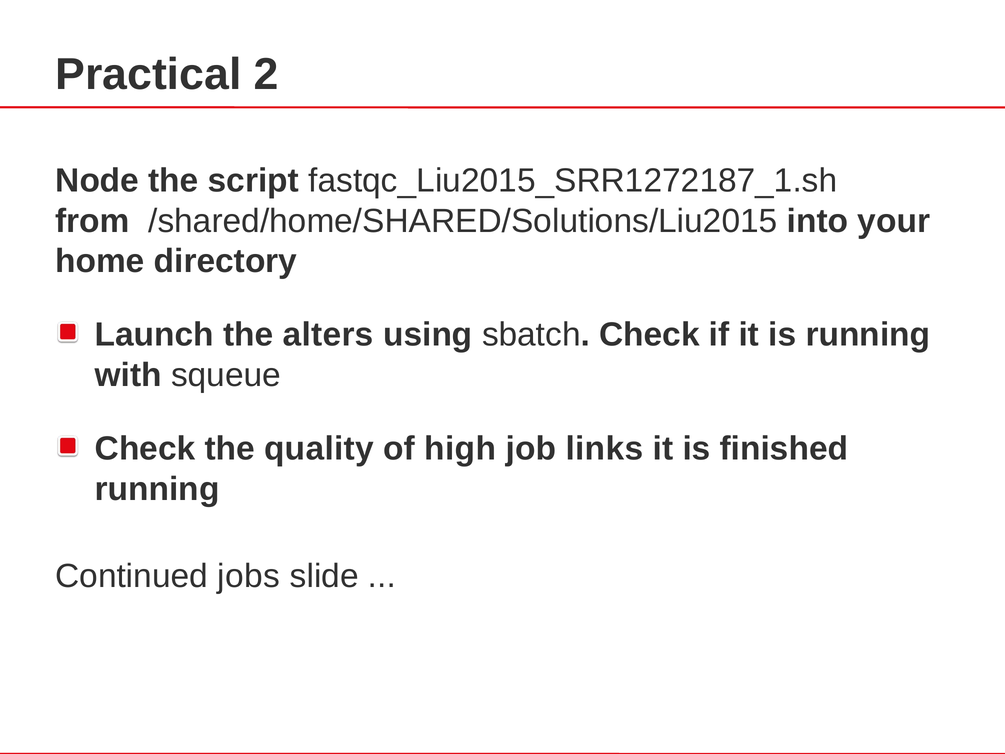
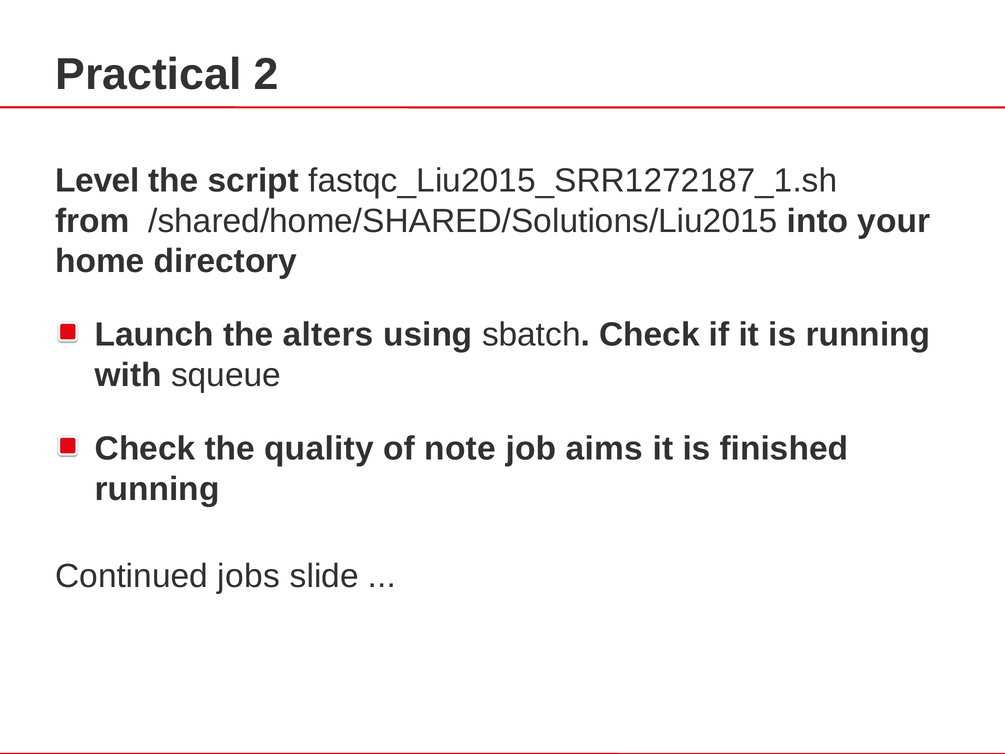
Node: Node -> Level
high: high -> note
links: links -> aims
